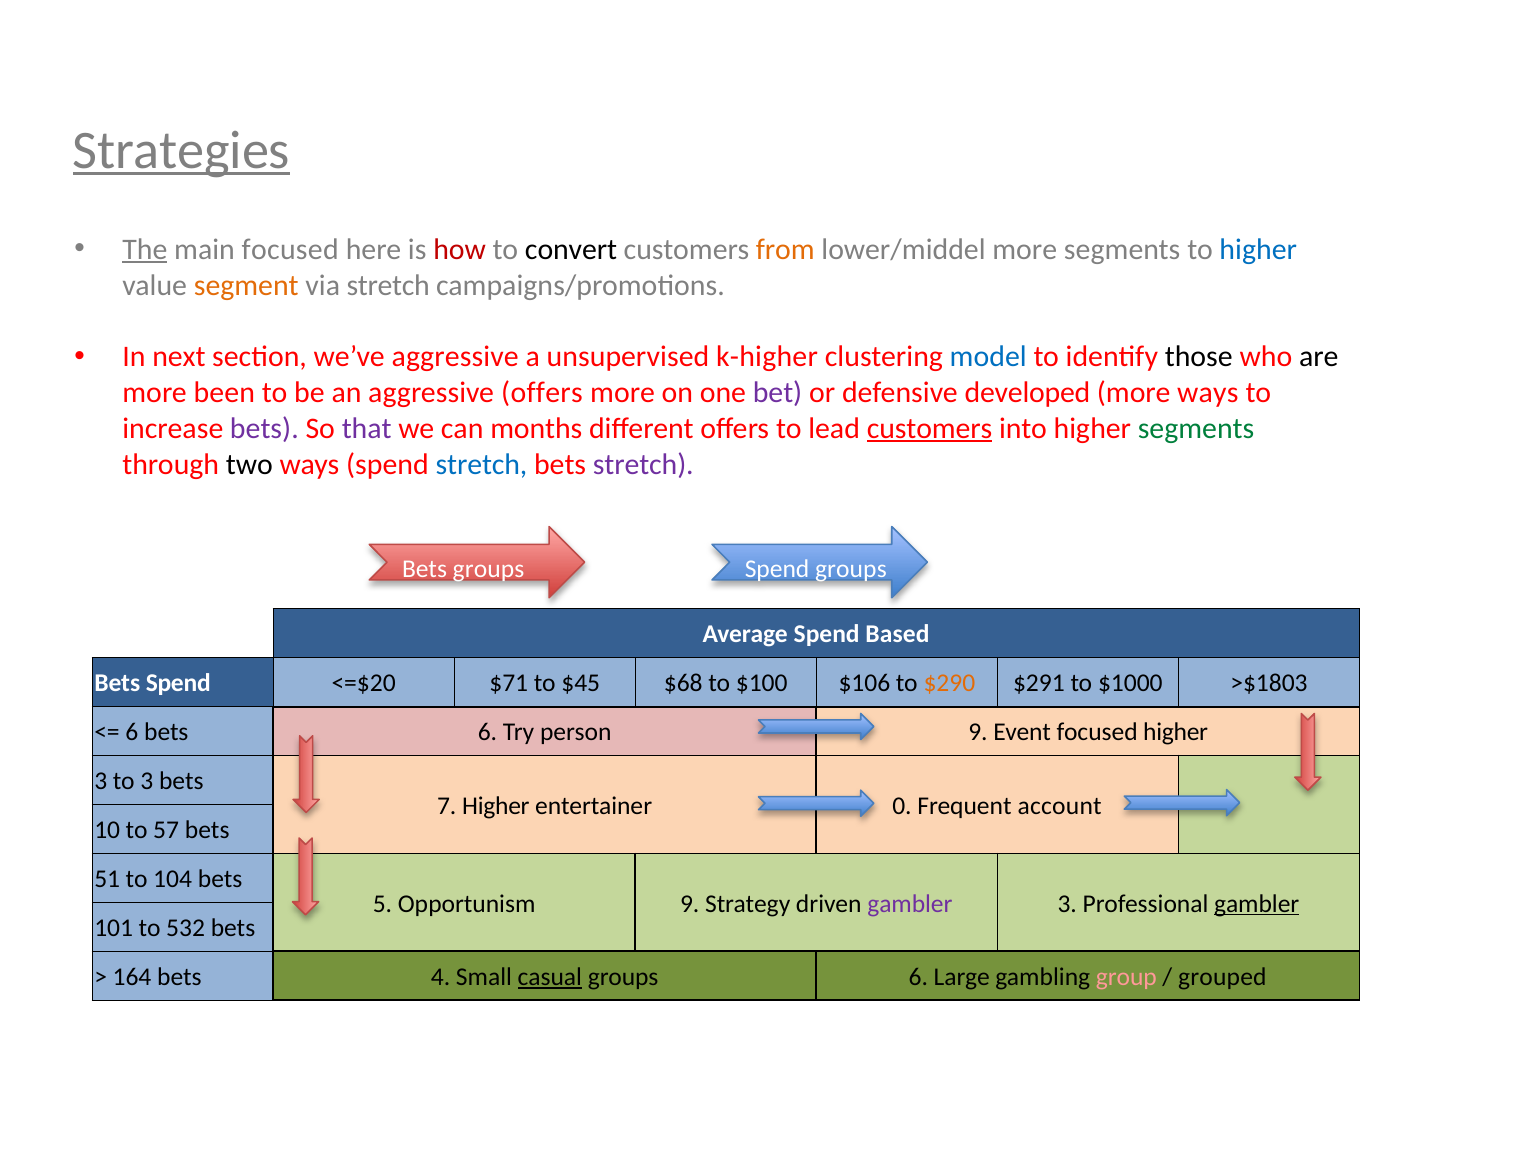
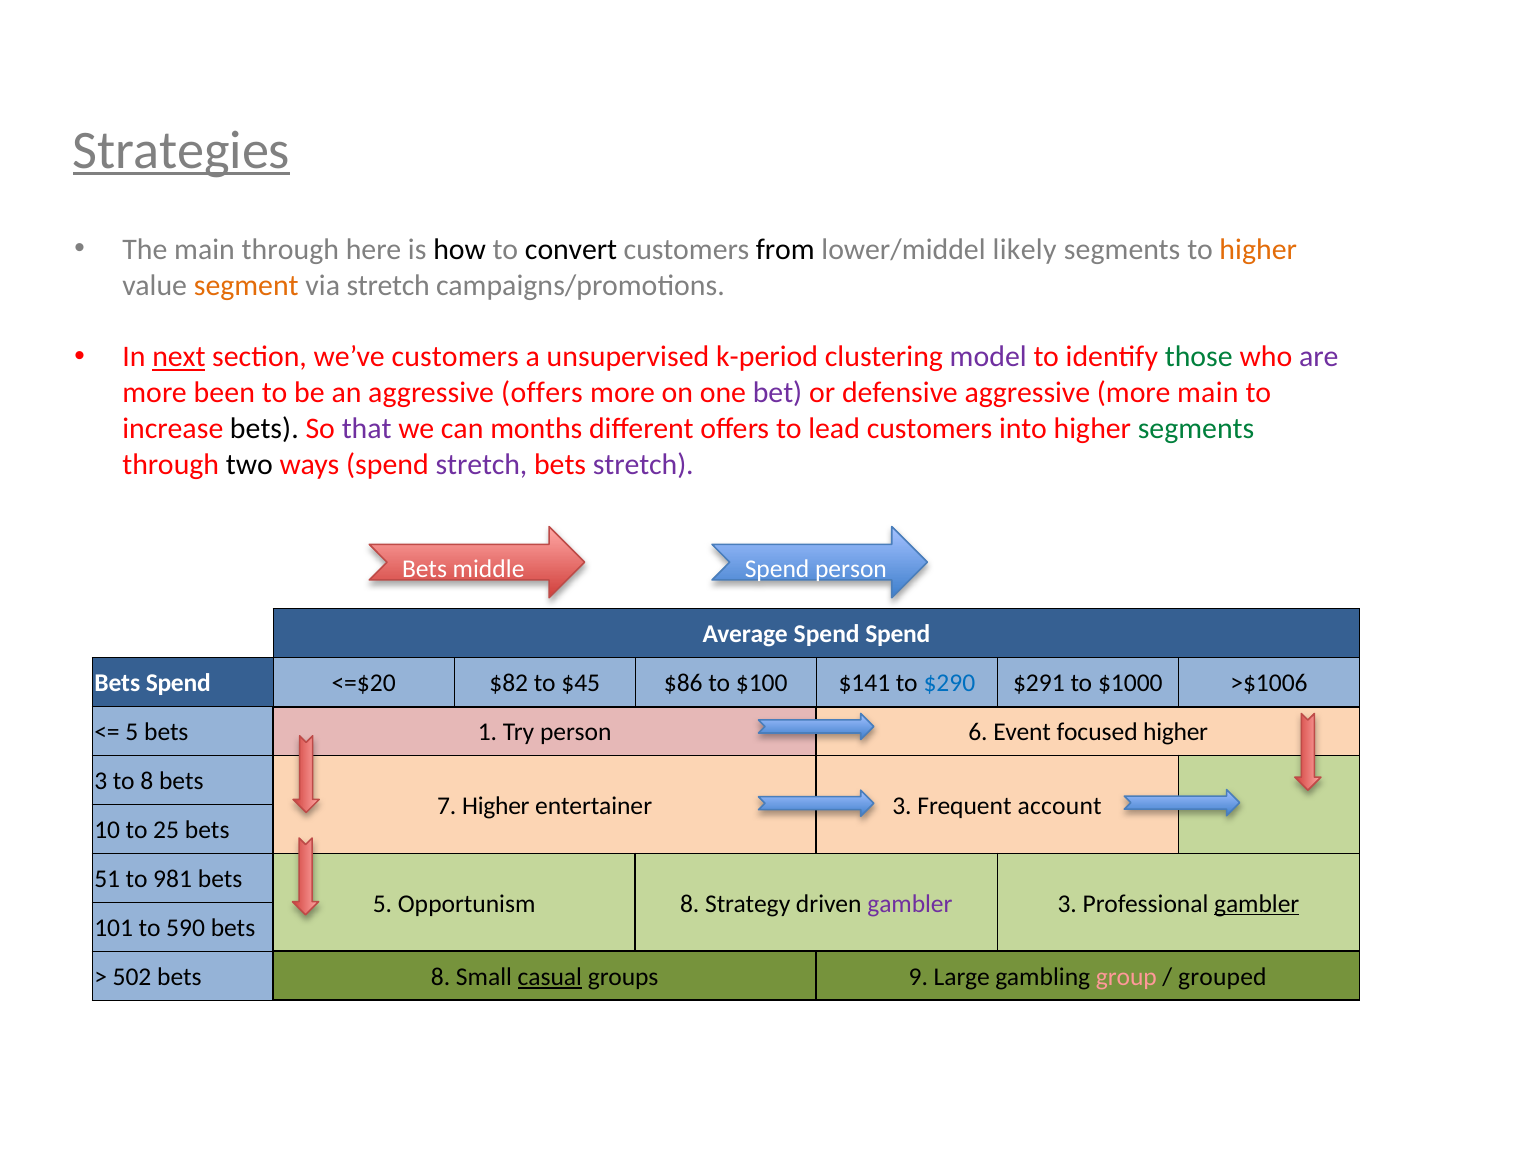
The underline: present -> none
main focused: focused -> through
how colour: red -> black
from colour: orange -> black
lower/middel more: more -> likely
higher at (1258, 250) colour: blue -> orange
next underline: none -> present
we’ve aggressive: aggressive -> customers
k-higher: k-higher -> k-period
model colour: blue -> purple
those colour: black -> green
are colour: black -> purple
defensive developed: developed -> aggressive
more ways: ways -> main
bets at (264, 429) colour: purple -> black
customers at (930, 429) underline: present -> none
stretch at (482, 465) colour: blue -> purple
Bets groups: groups -> middle
Spend groups: groups -> person
Spend Based: Based -> Spend
$71: $71 -> $82
$68: $68 -> $86
$106: $106 -> $141
$290 colour: orange -> blue
>$1803: >$1803 -> >$1006
6 at (132, 733): 6 -> 5
bets 6: 6 -> 1
person 9: 9 -> 6
to 3: 3 -> 8
entertainer 0: 0 -> 3
57: 57 -> 25
104: 104 -> 981
Opportunism 9: 9 -> 8
532: 532 -> 590
164: 164 -> 502
bets 4: 4 -> 8
groups 6: 6 -> 9
